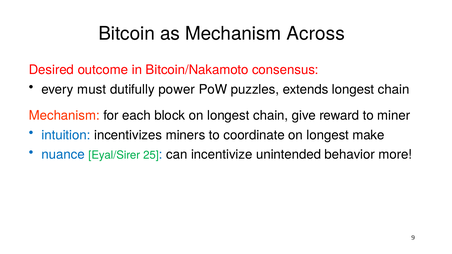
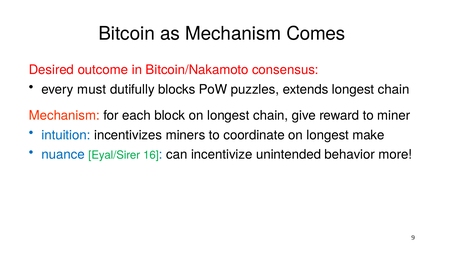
Across: Across -> Comes
power: power -> blocks
25: 25 -> 16
